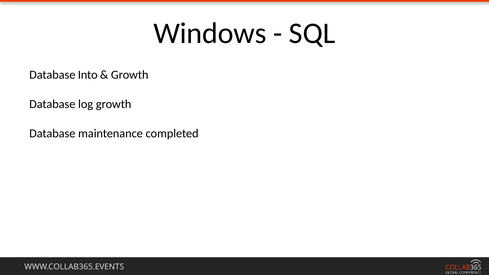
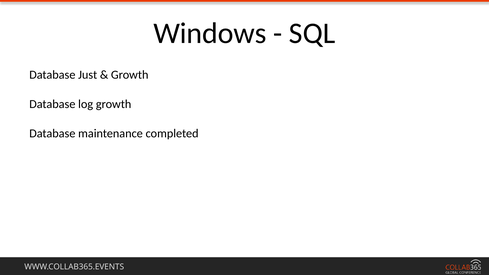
Into: Into -> Just
